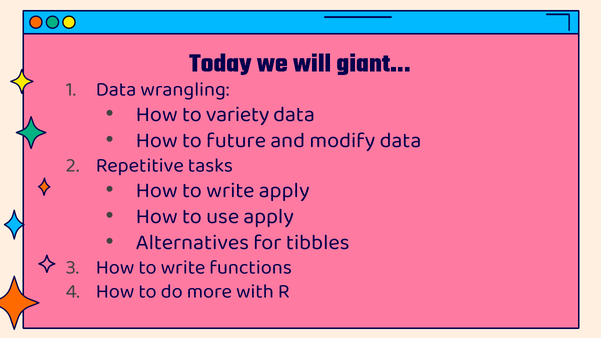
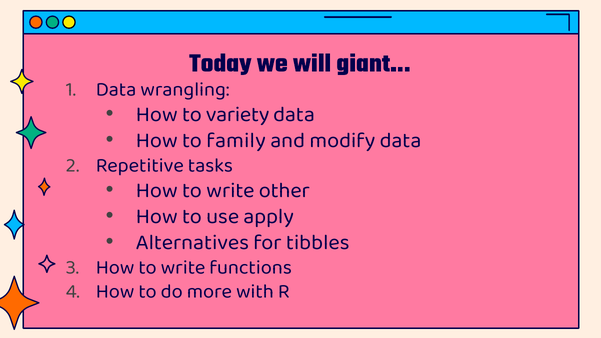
future: future -> family
write apply: apply -> other
